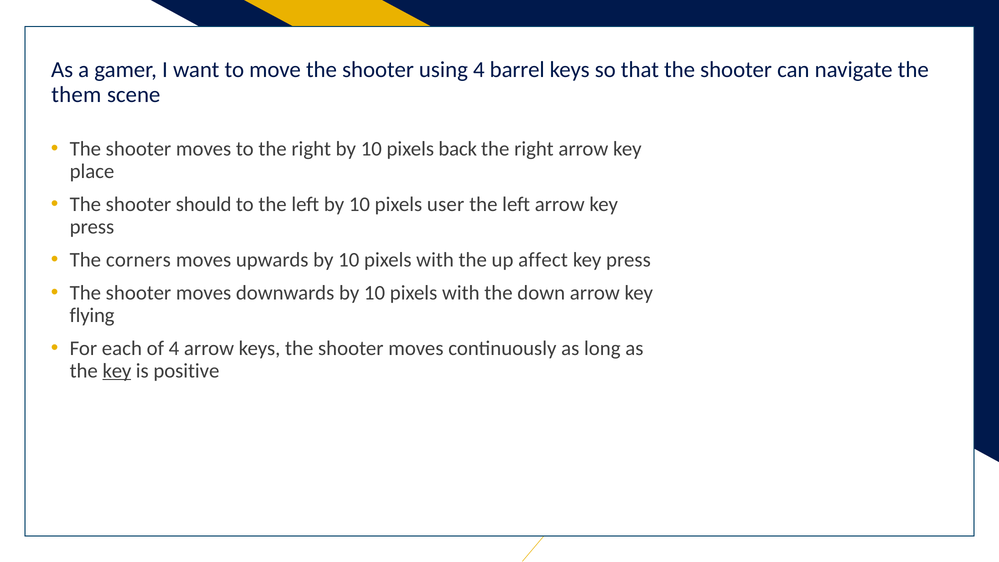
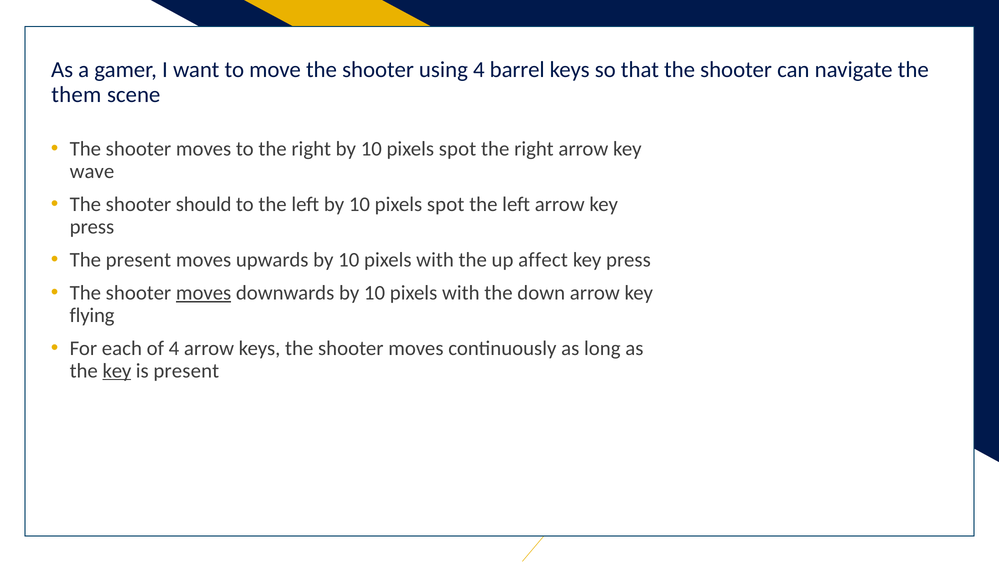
back at (458, 149): back -> spot
place: place -> wave
user at (446, 204): user -> spot
The corners: corners -> present
moves at (204, 293) underline: none -> present
is positive: positive -> present
